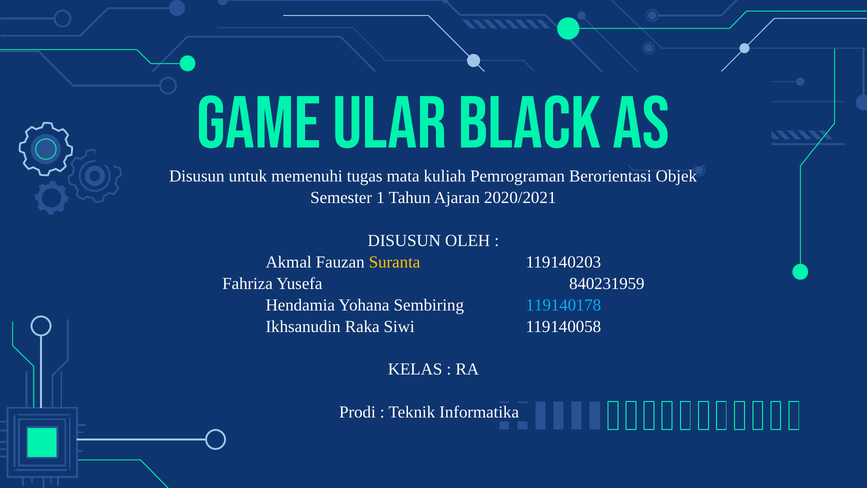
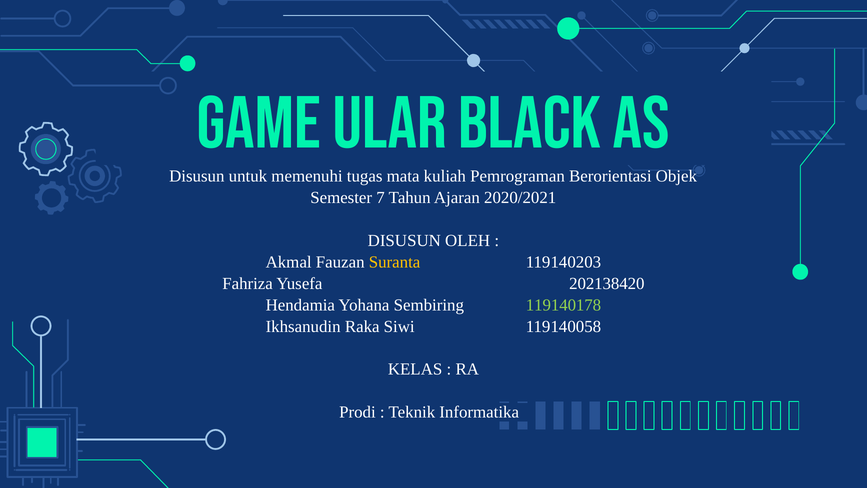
1: 1 -> 7
840231959: 840231959 -> 202138420
119140178 colour: light blue -> light green
